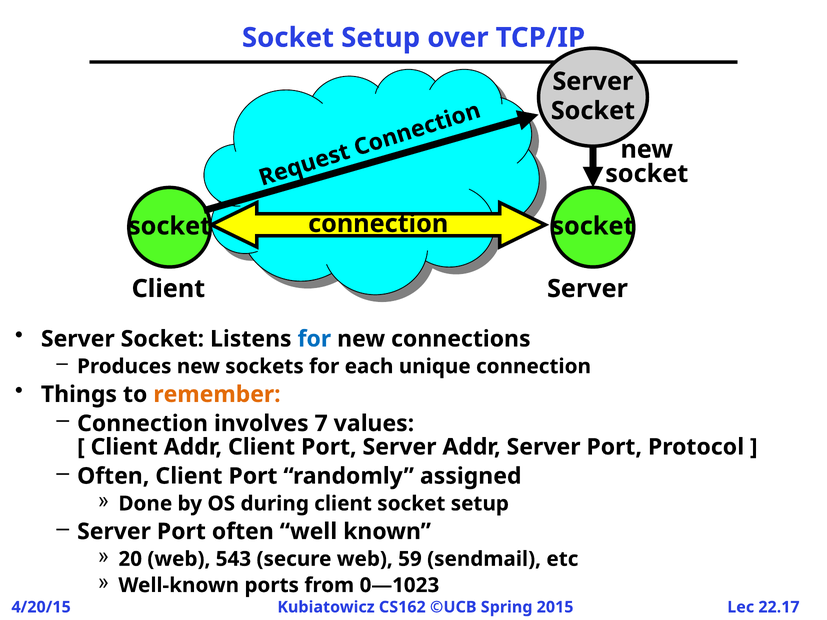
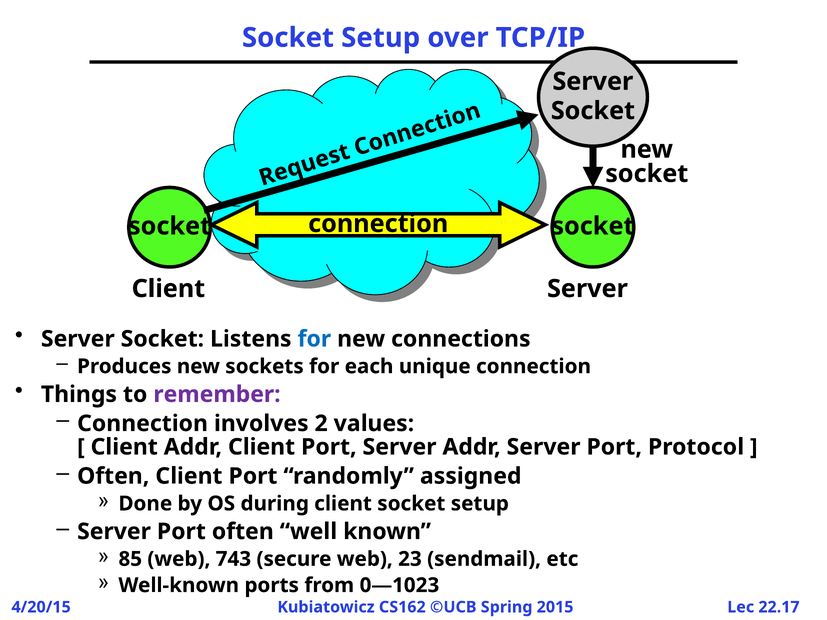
remember colour: orange -> purple
7: 7 -> 2
20: 20 -> 85
543: 543 -> 743
59: 59 -> 23
